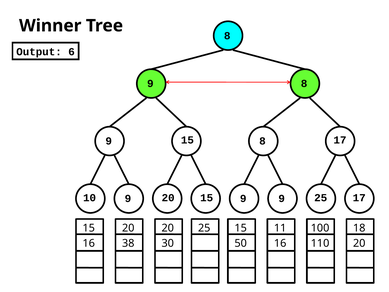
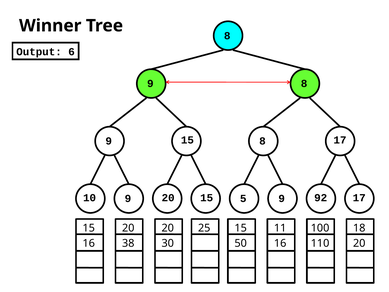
15 9: 9 -> 5
9 25: 25 -> 92
